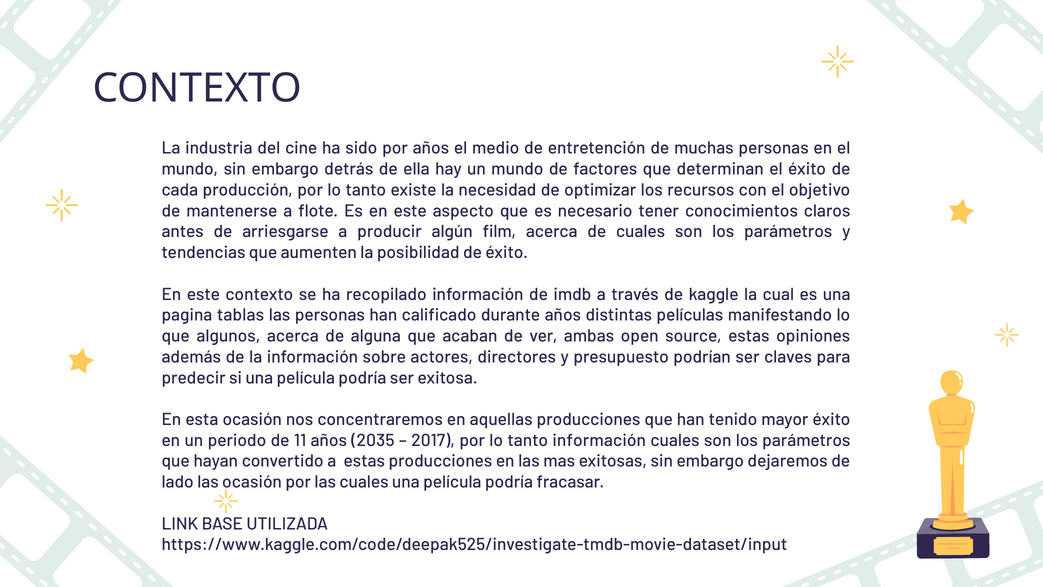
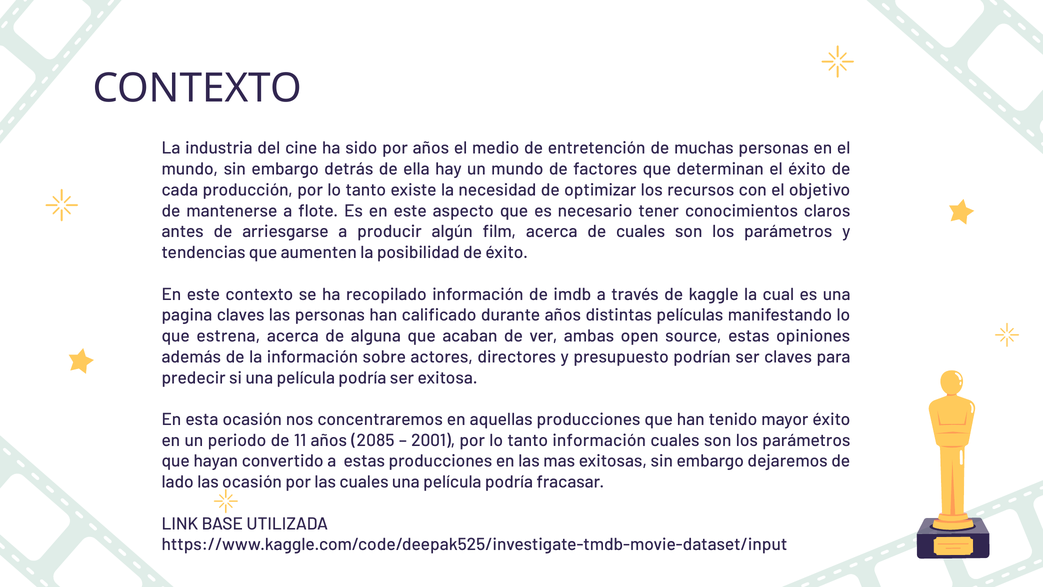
pagina tablas: tablas -> claves
algunos: algunos -> estrena
2035: 2035 -> 2085
2017: 2017 -> 2001
